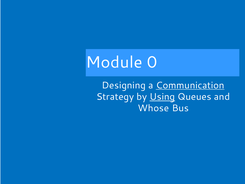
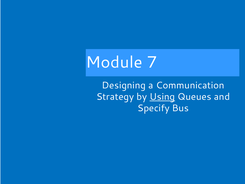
0: 0 -> 7
Communication underline: present -> none
Whose: Whose -> Specify
